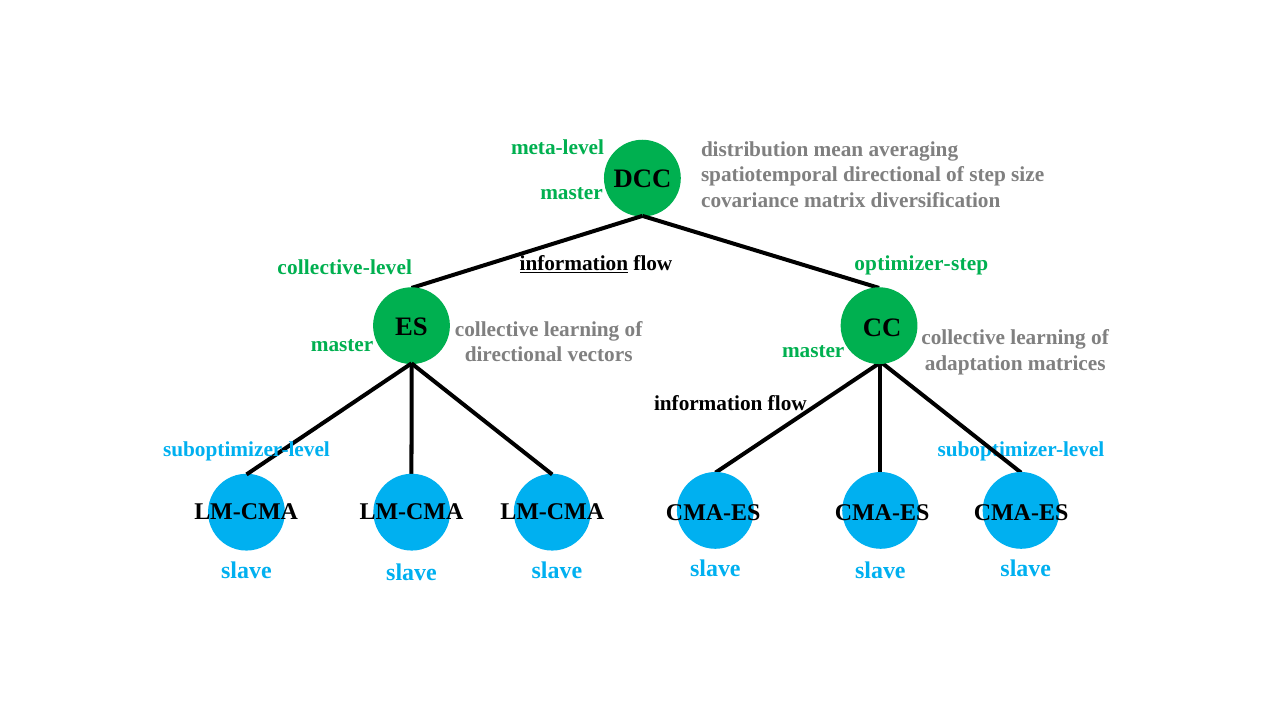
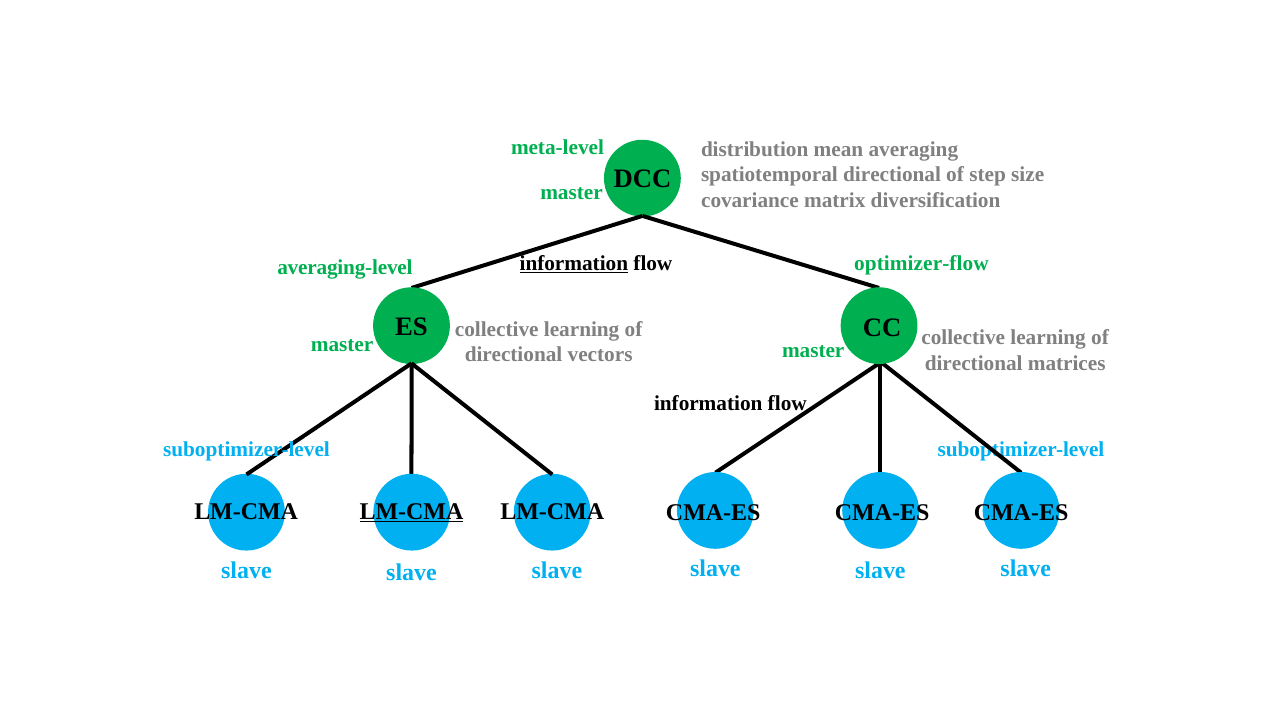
optimizer-step: optimizer-step -> optimizer-flow
collective-level: collective-level -> averaging-level
adaptation at (974, 364): adaptation -> directional
LM-CMA at (412, 512) underline: none -> present
